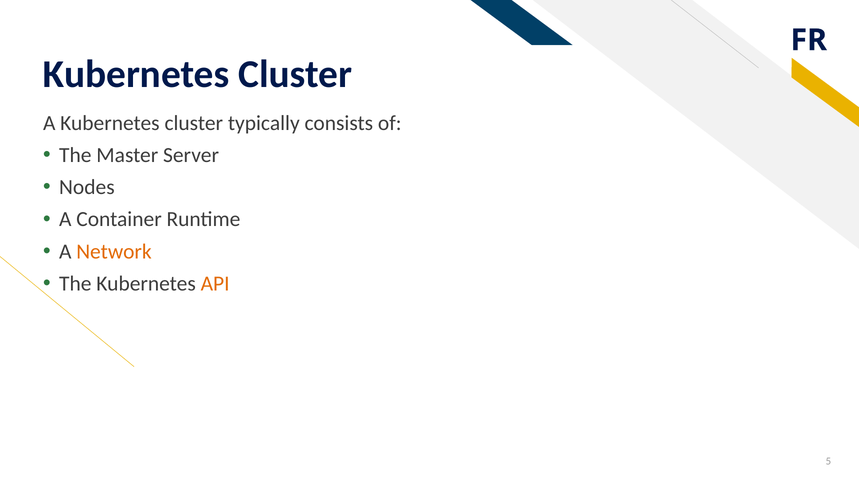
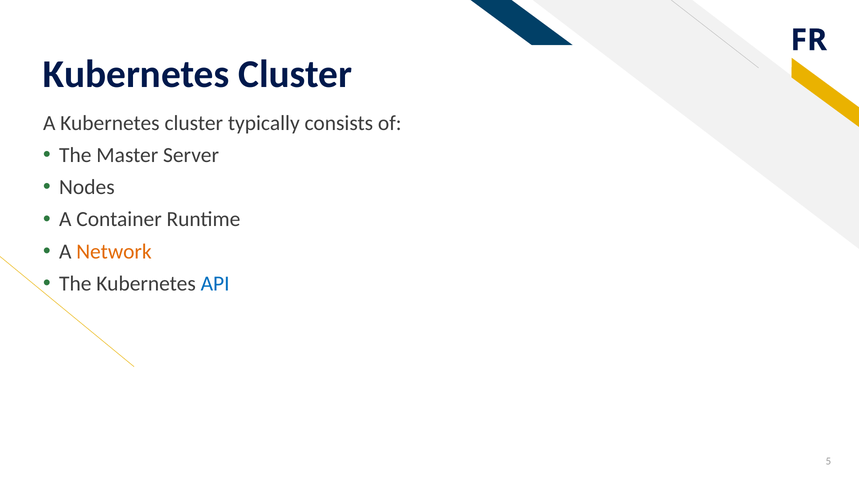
API colour: orange -> blue
